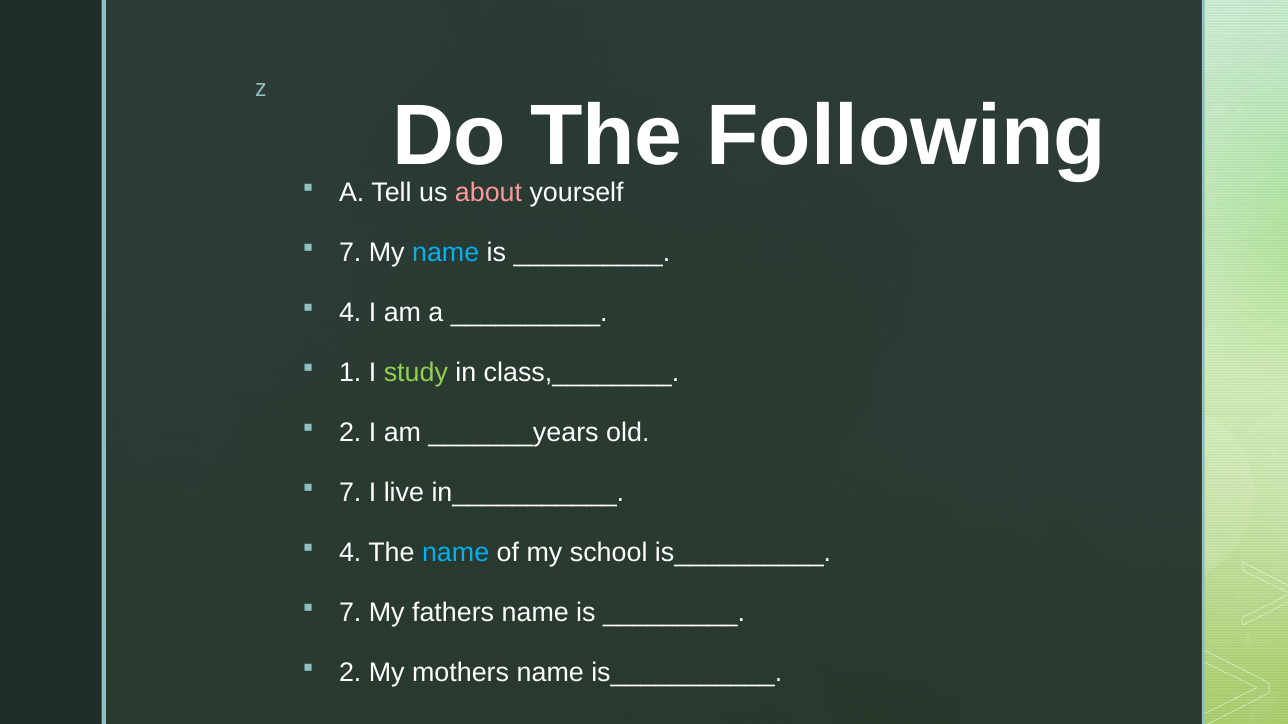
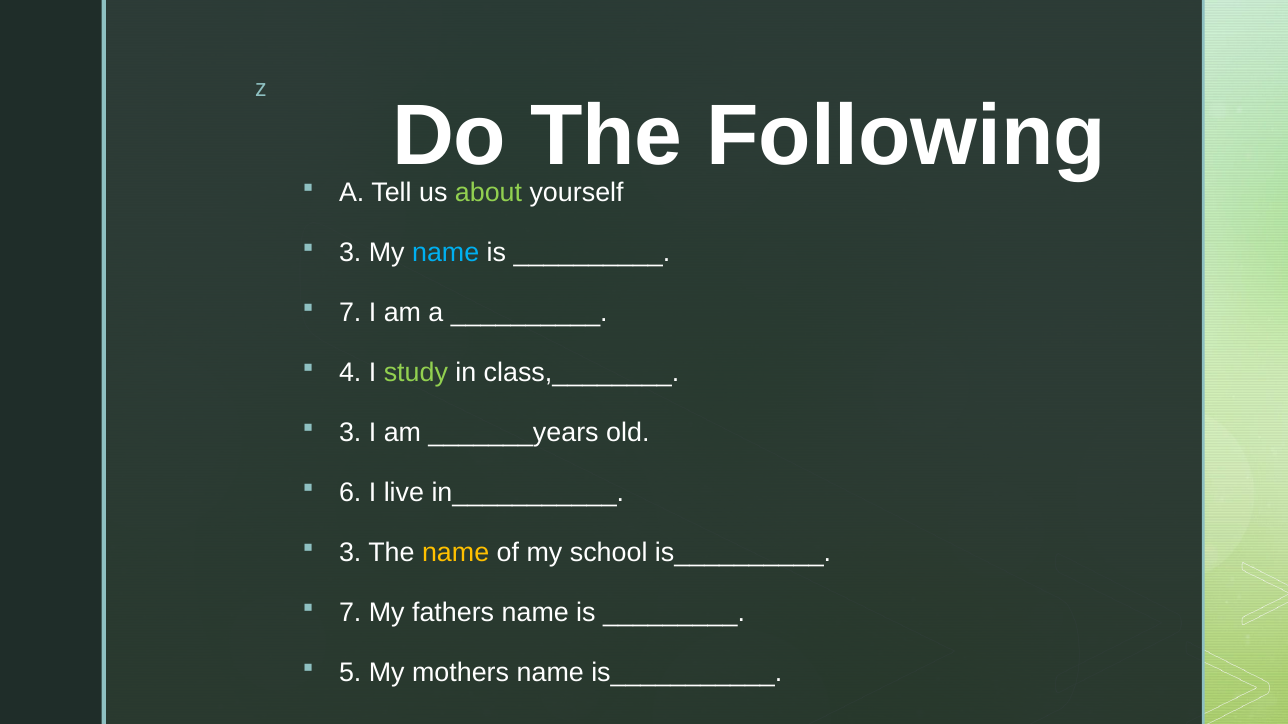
about colour: pink -> light green
7 at (350, 253): 7 -> 3
4 at (350, 313): 4 -> 7
1: 1 -> 4
2 at (350, 433): 2 -> 3
7 at (350, 493): 7 -> 6
4 at (350, 553): 4 -> 3
name at (456, 553) colour: light blue -> yellow
2 at (350, 674): 2 -> 5
